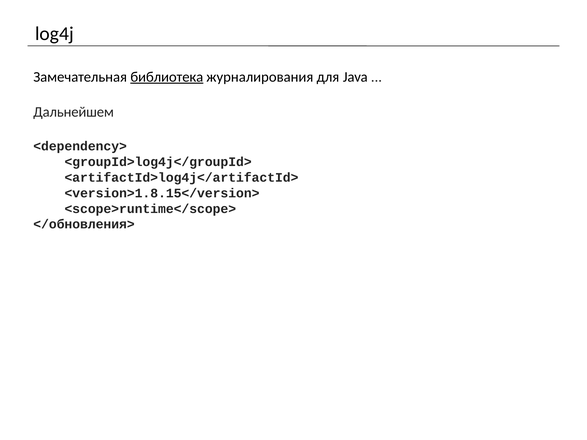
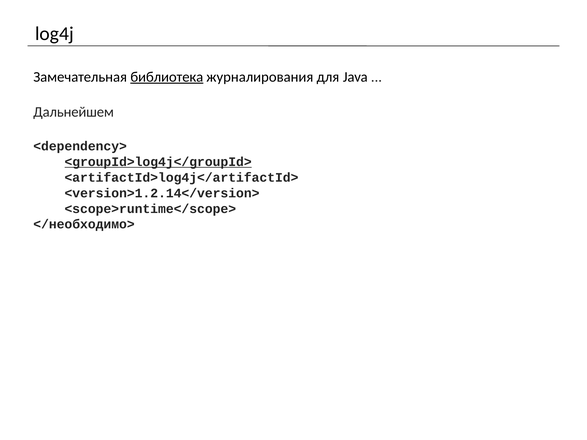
<groupId>log4j</groupId> underline: none -> present
<version>1.8.15</version>: <version>1.8.15</version> -> <version>1.2.14</version>
</обновления>: </обновления> -> </необходимо>
